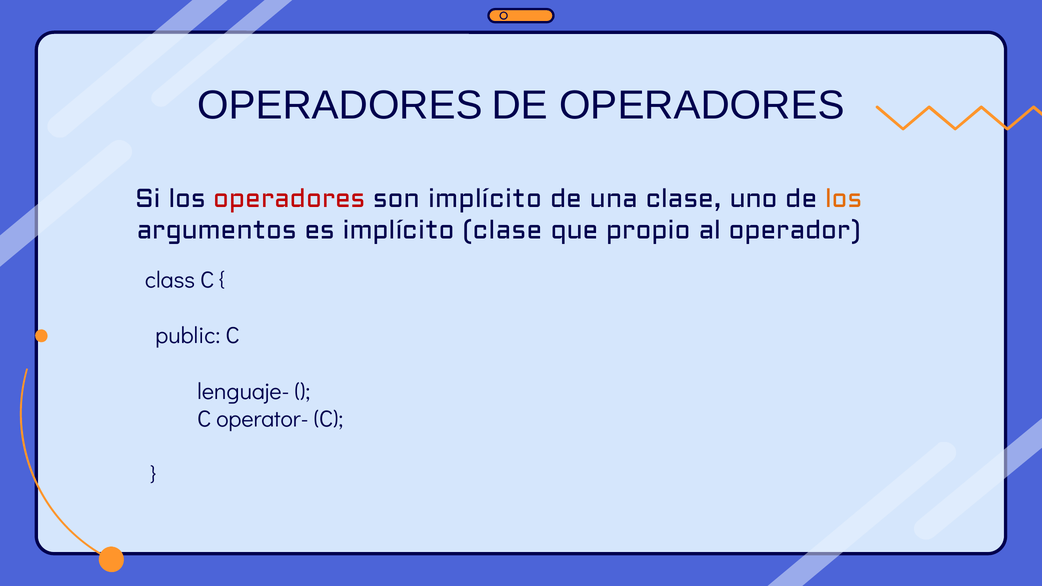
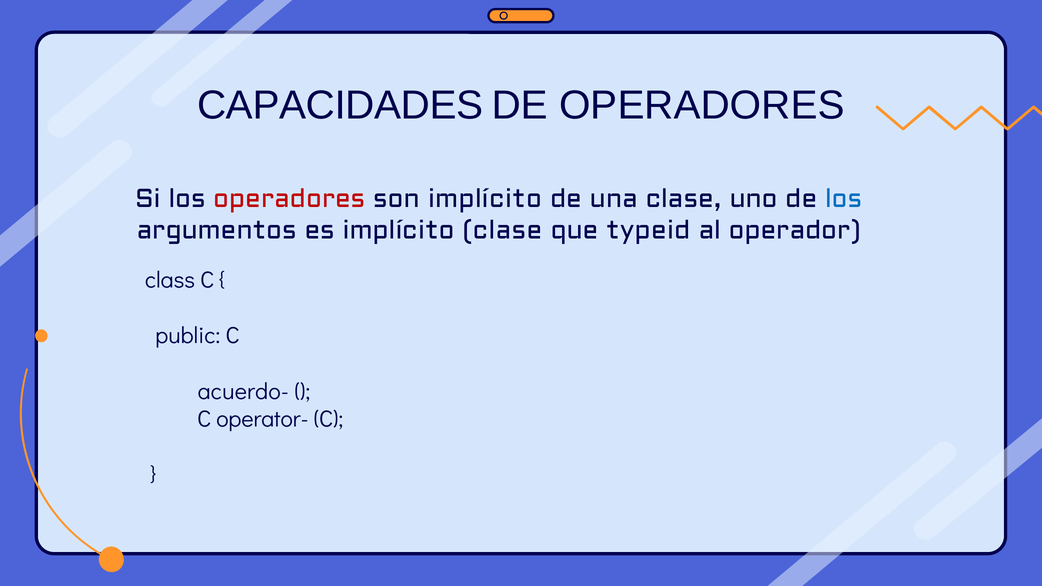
OPERADORES at (340, 105): OPERADORES -> CAPACIDADES
los at (844, 199) colour: orange -> blue
propio: propio -> typeid
lenguaje-: lenguaje- -> acuerdo-
